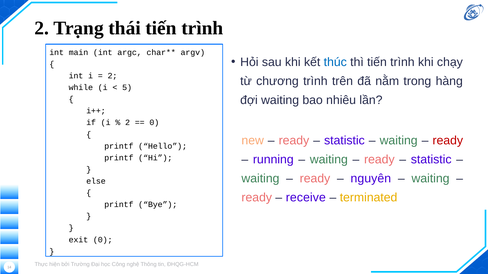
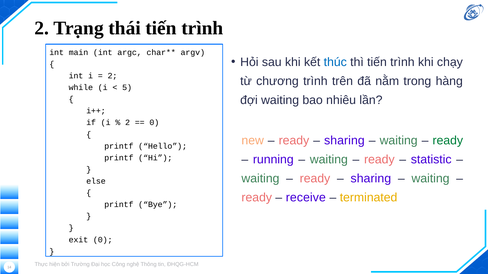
statistic at (344, 141): statistic -> sharing
ready at (448, 141) colour: red -> green
nguyên at (371, 179): nguyên -> sharing
